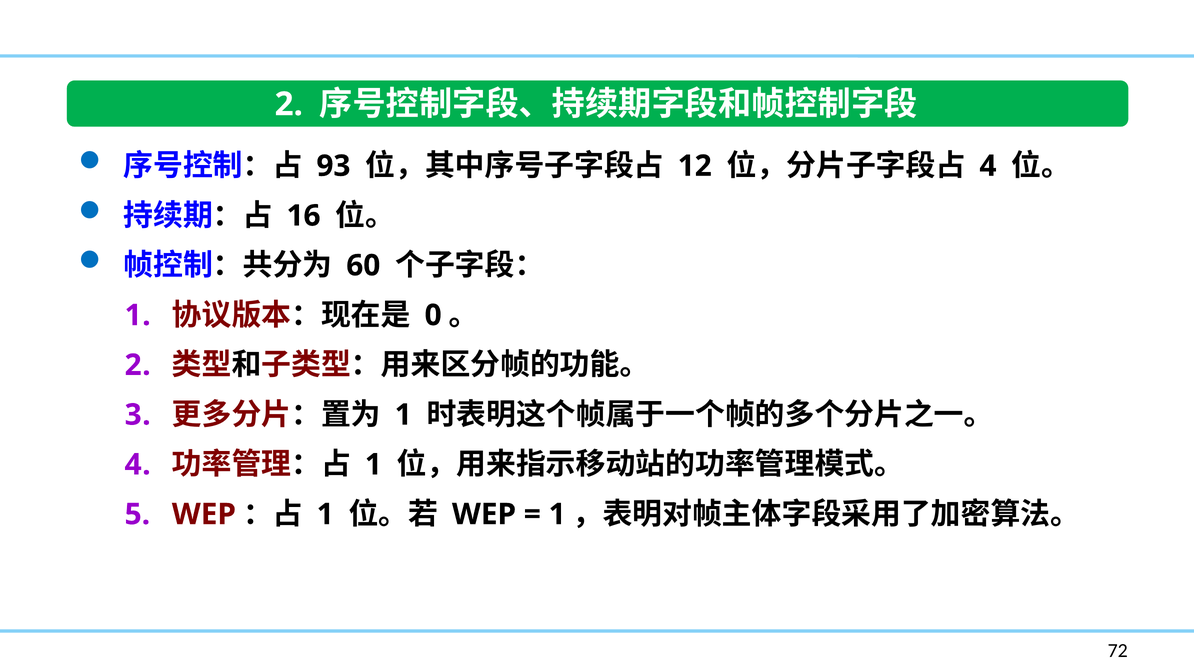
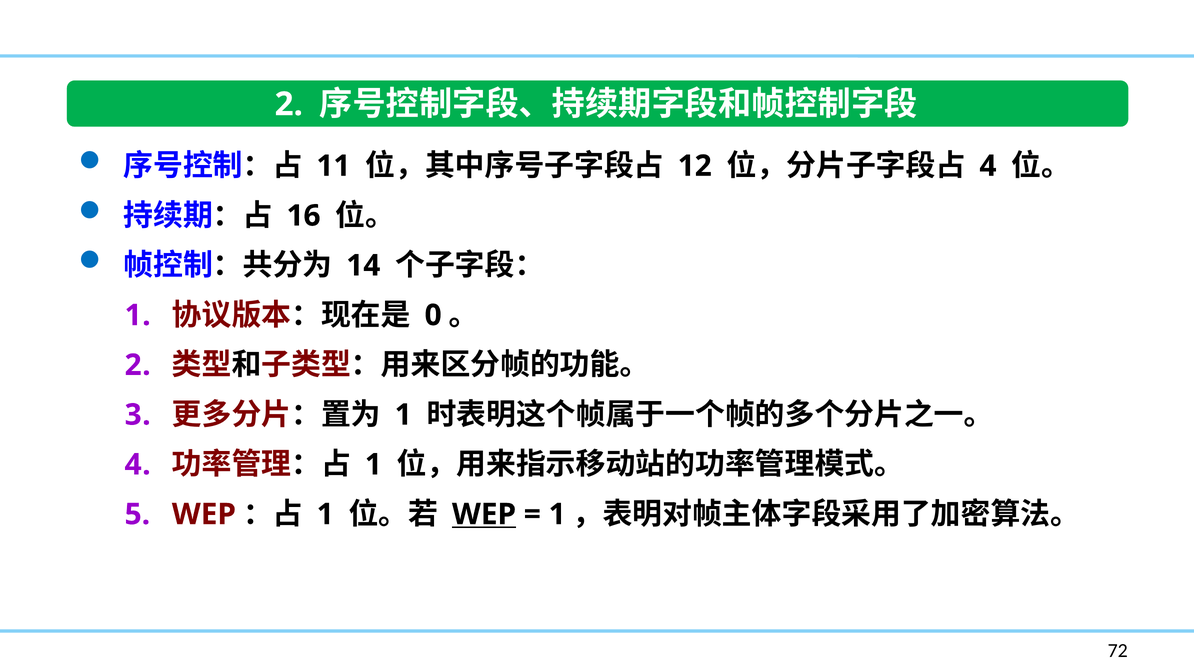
93: 93 -> 11
60: 60 -> 14
WEP at (484, 514) underline: none -> present
